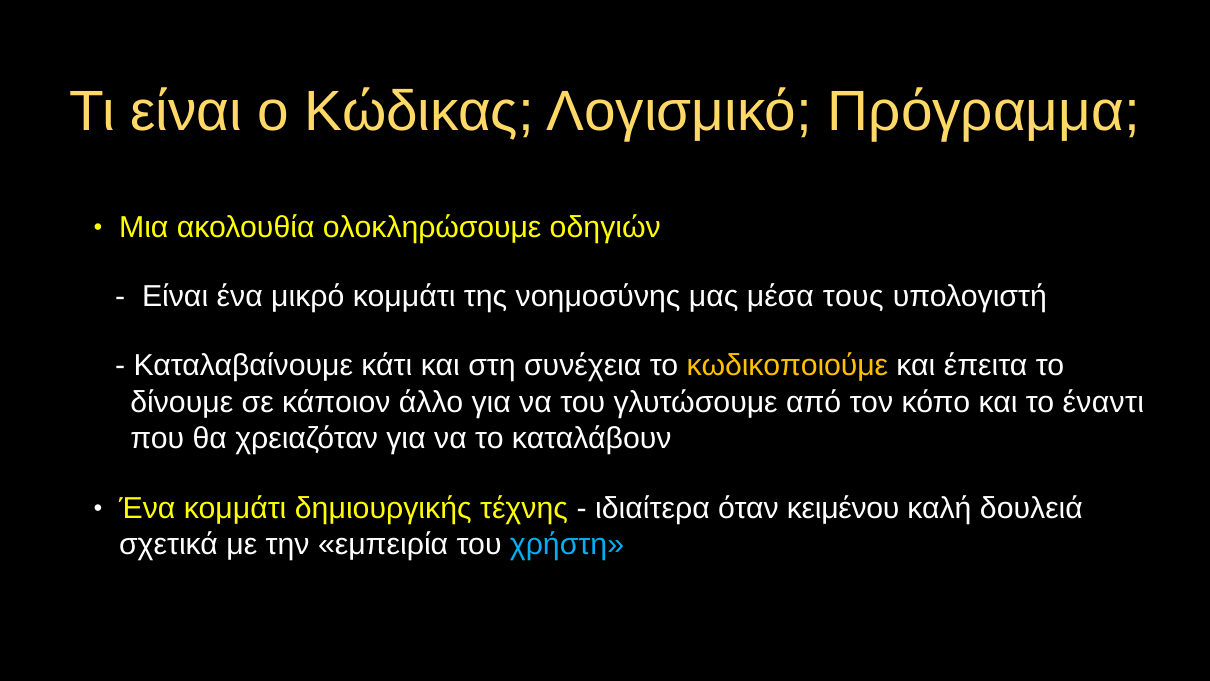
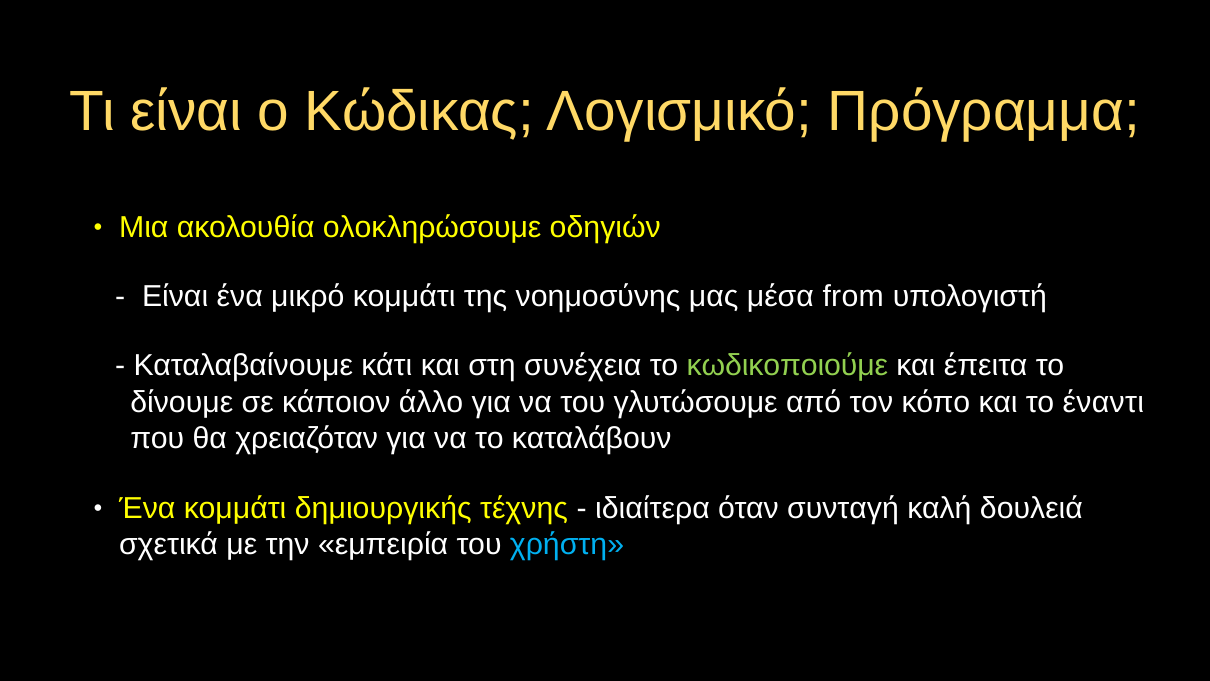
τους: τους -> from
κωδικοποιούμε colour: yellow -> light green
κειμένου: κειμένου -> συνταγή
